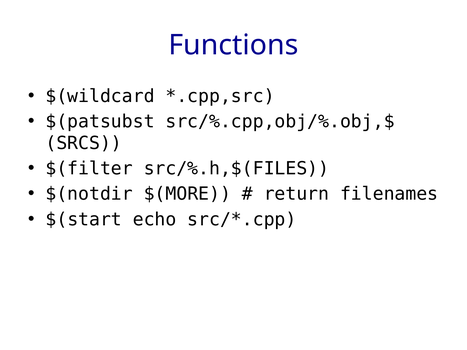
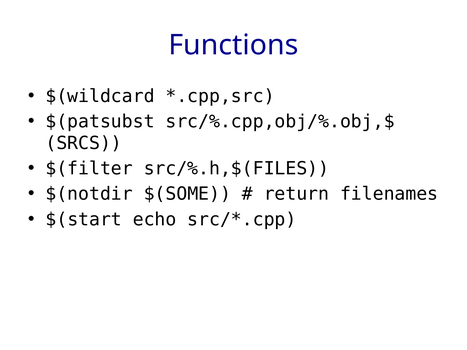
$(MORE: $(MORE -> $(SOME
